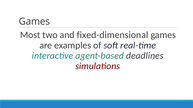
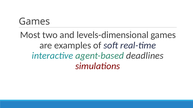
fixed-dimensional: fixed-dimensional -> levels-dimensional
